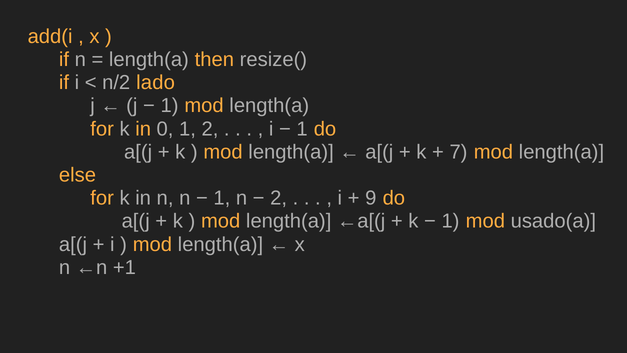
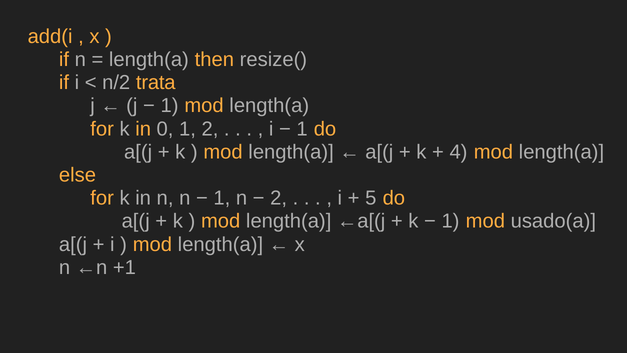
lado: lado -> trata
7: 7 -> 4
9: 9 -> 5
